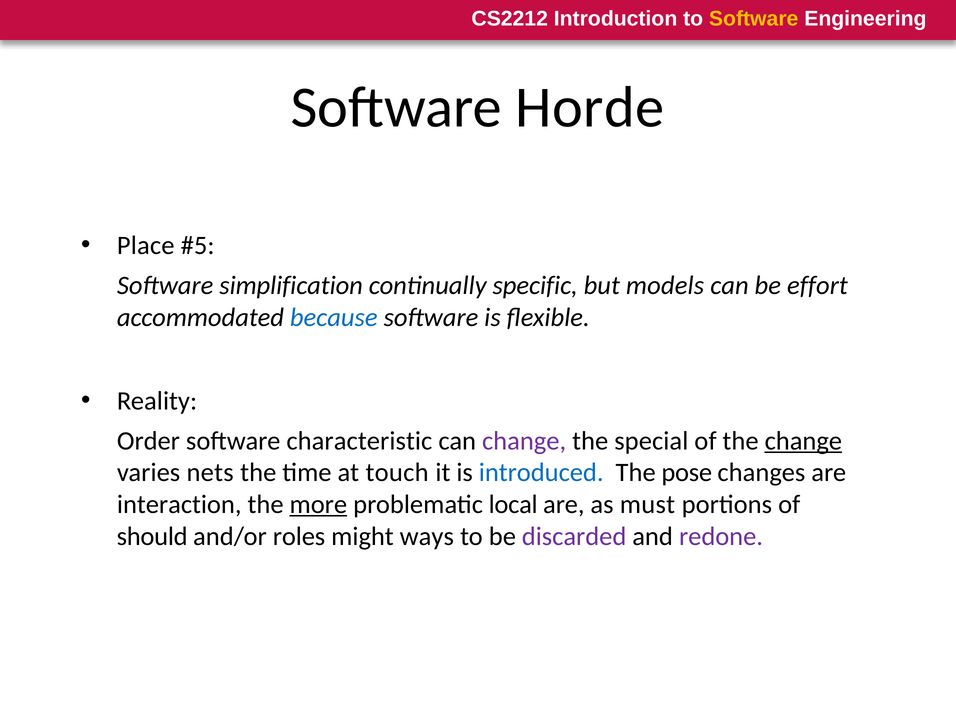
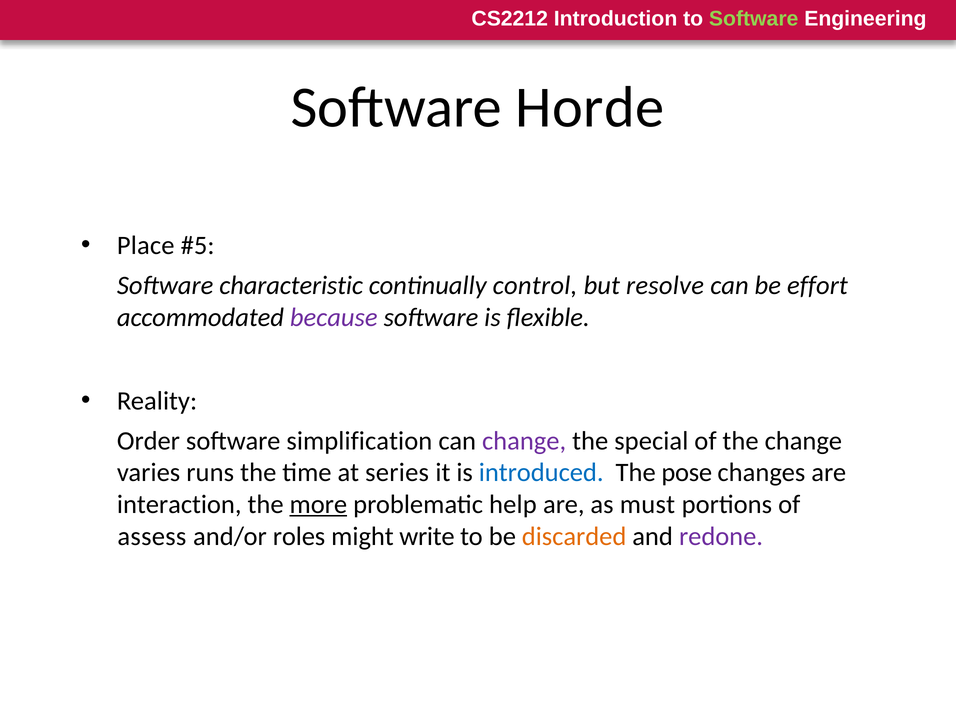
Software at (754, 19) colour: yellow -> light green
simplification: simplification -> characteristic
specific: specific -> control
models: models -> resolve
because colour: blue -> purple
characteristic: characteristic -> simplification
change at (803, 441) underline: present -> none
nets: nets -> runs
touch: touch -> series
local: local -> help
should: should -> assess
ways: ways -> write
discarded colour: purple -> orange
